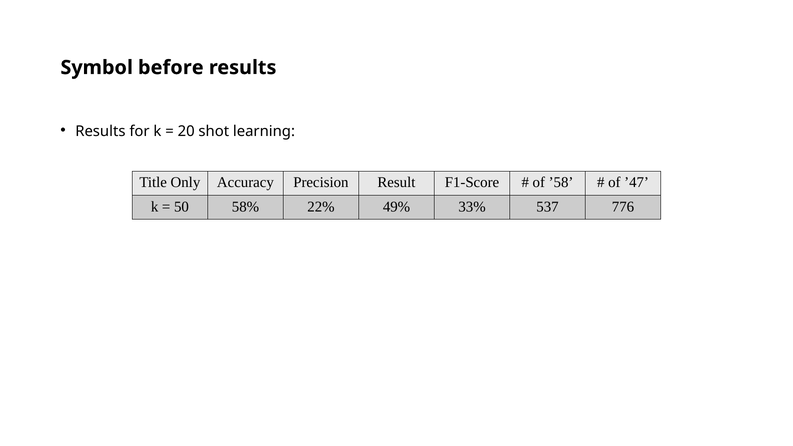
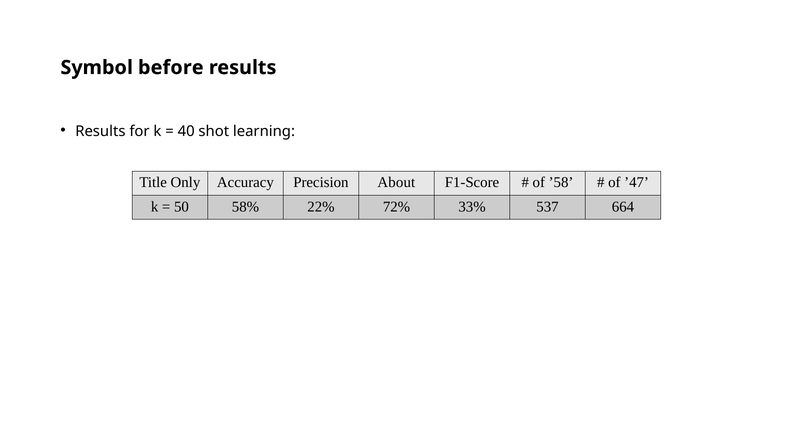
20: 20 -> 40
Result: Result -> About
49%: 49% -> 72%
776: 776 -> 664
